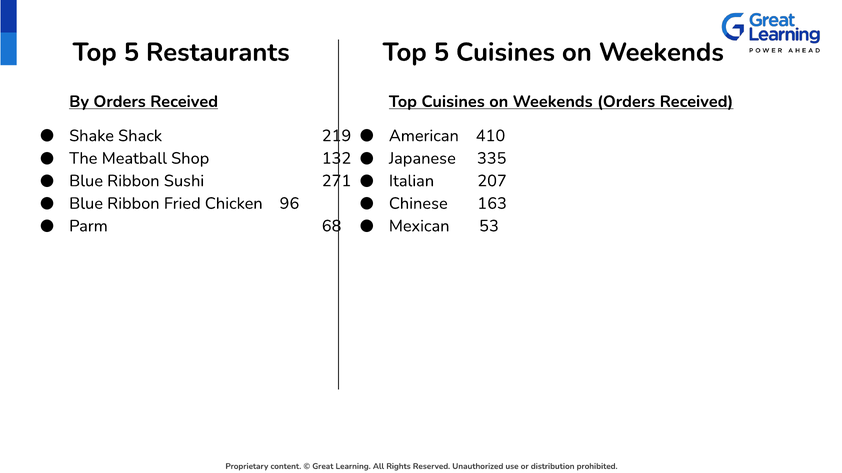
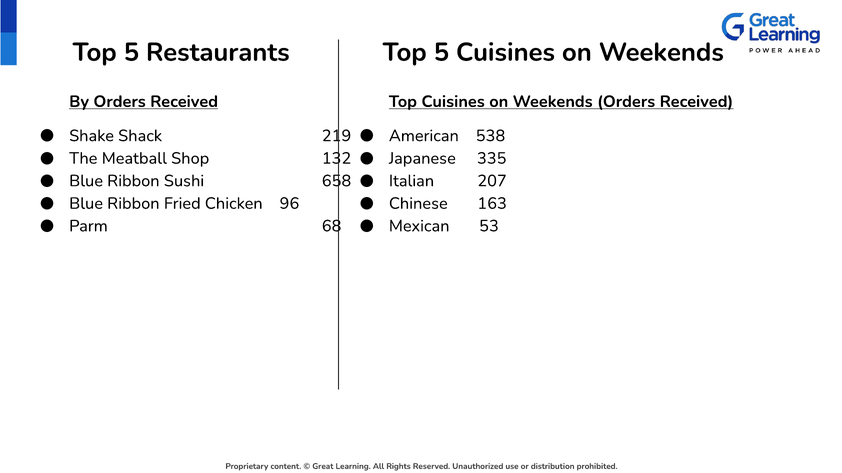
410: 410 -> 538
271: 271 -> 658
